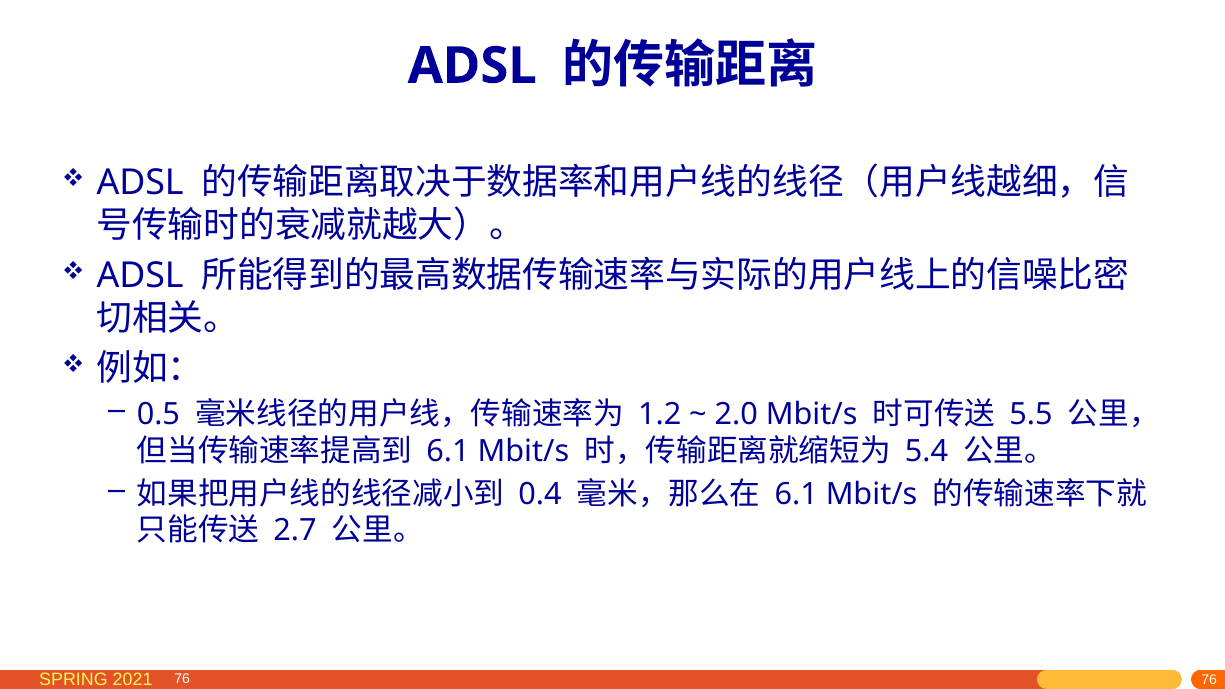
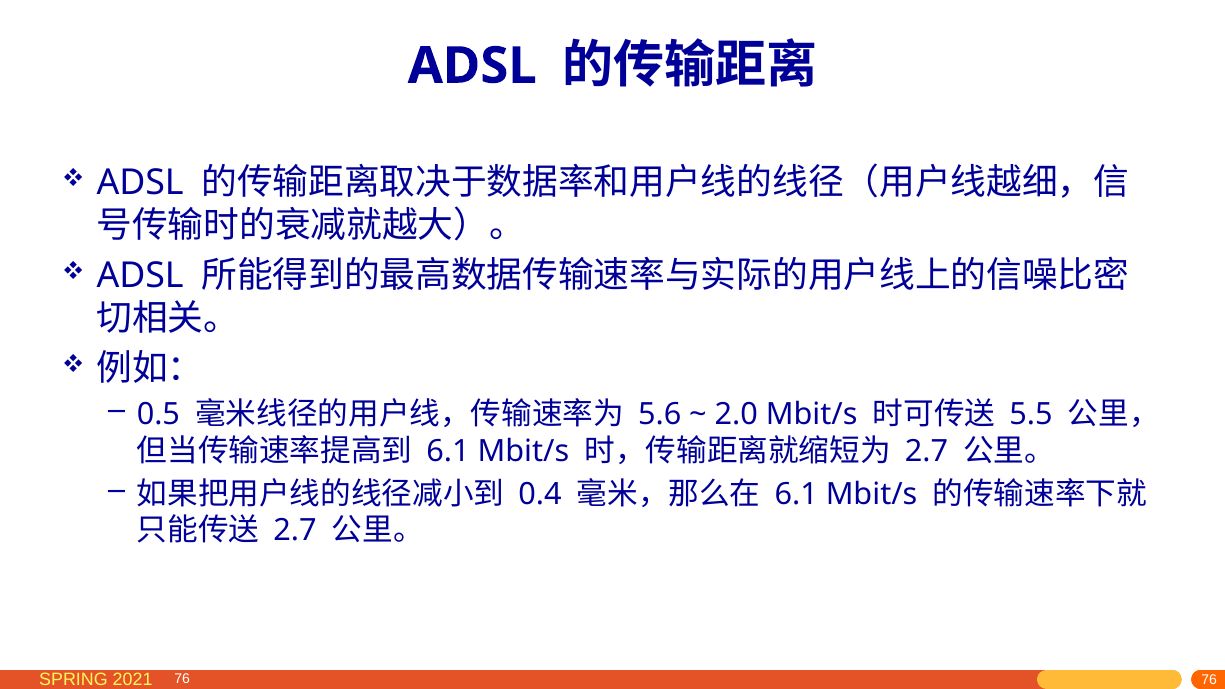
1.2: 1.2 -> 5.6
5.4 at (926, 451): 5.4 -> 2.7
